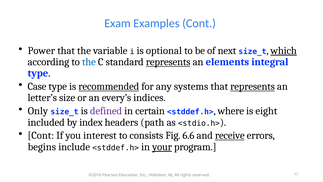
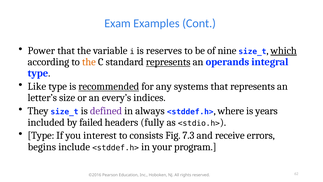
optional: optional -> reserves
next: next -> nine
the at (89, 62) colour: blue -> orange
elements: elements -> operands
Case: Case -> Like
represents at (253, 86) underline: present -> none
Only: Only -> They
certain: certain -> always
eight: eight -> years
index: index -> failed
path: path -> fully
Cont at (41, 135): Cont -> Type
6.6: 6.6 -> 7.3
receive underline: present -> none
your underline: present -> none
